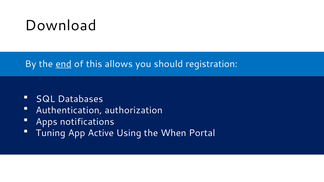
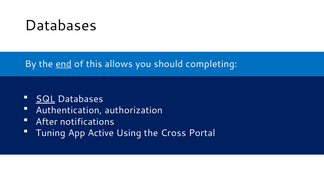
Download at (61, 25): Download -> Databases
registration: registration -> completing
SQL underline: none -> present
Apps: Apps -> After
When: When -> Cross
